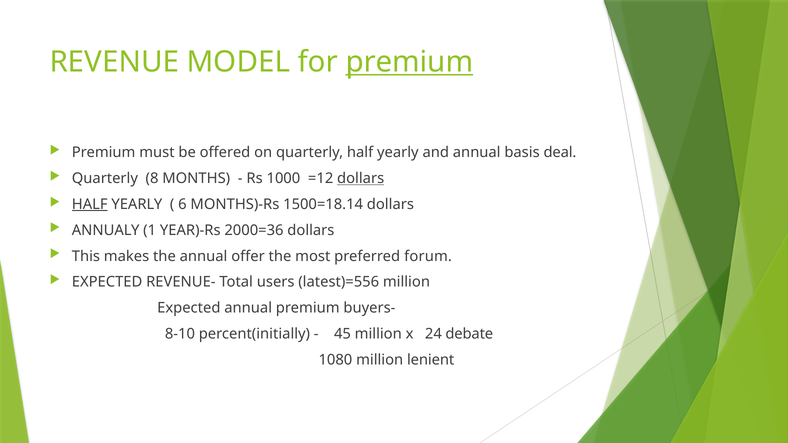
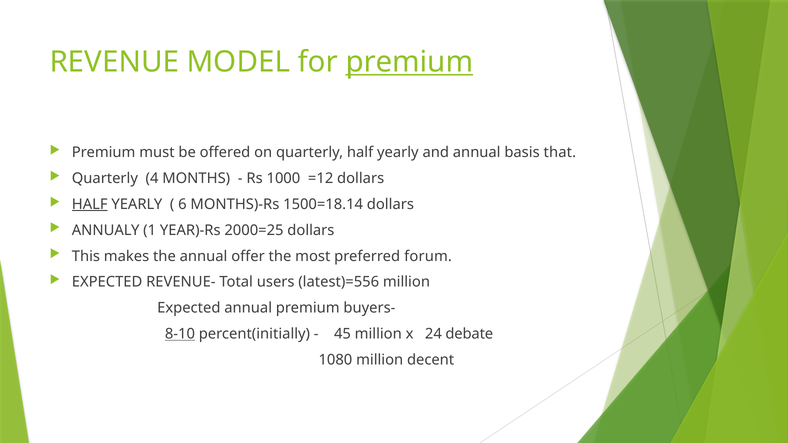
deal: deal -> that
8: 8 -> 4
dollars at (361, 178) underline: present -> none
2000=36: 2000=36 -> 2000=25
8-10 underline: none -> present
lenient: lenient -> decent
